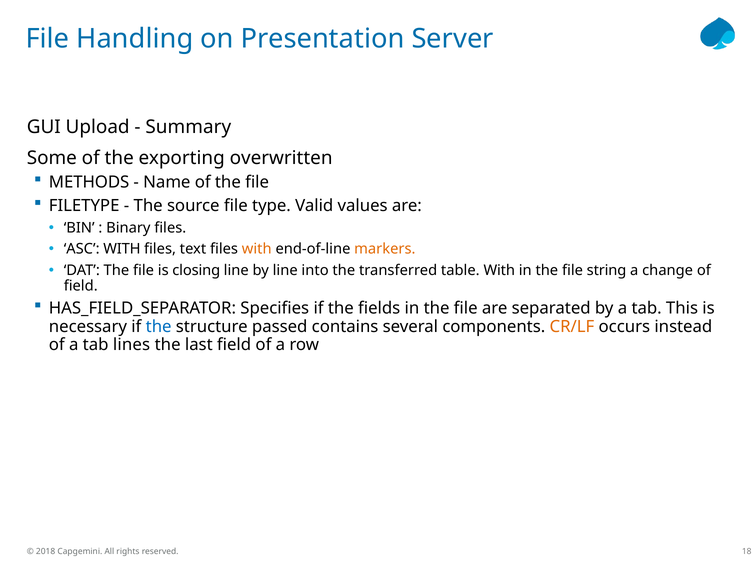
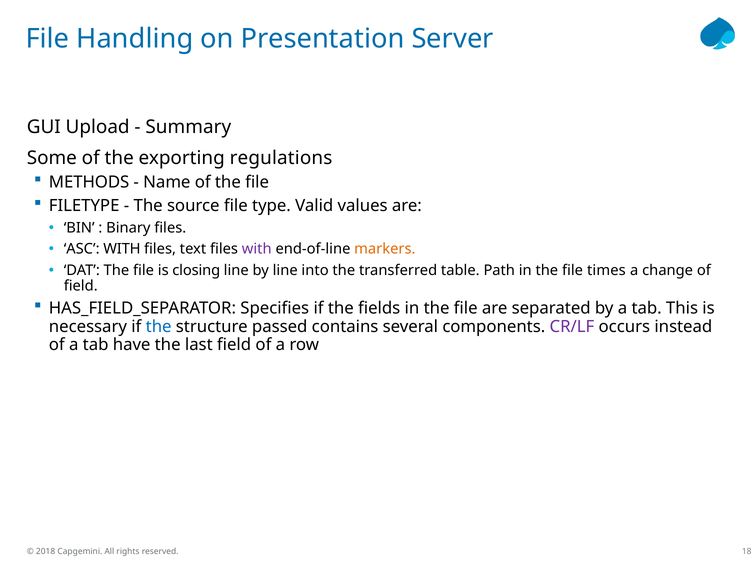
overwritten: overwritten -> regulations
with at (257, 249) colour: orange -> purple
table With: With -> Path
string: string -> times
CR/LF colour: orange -> purple
lines: lines -> have
